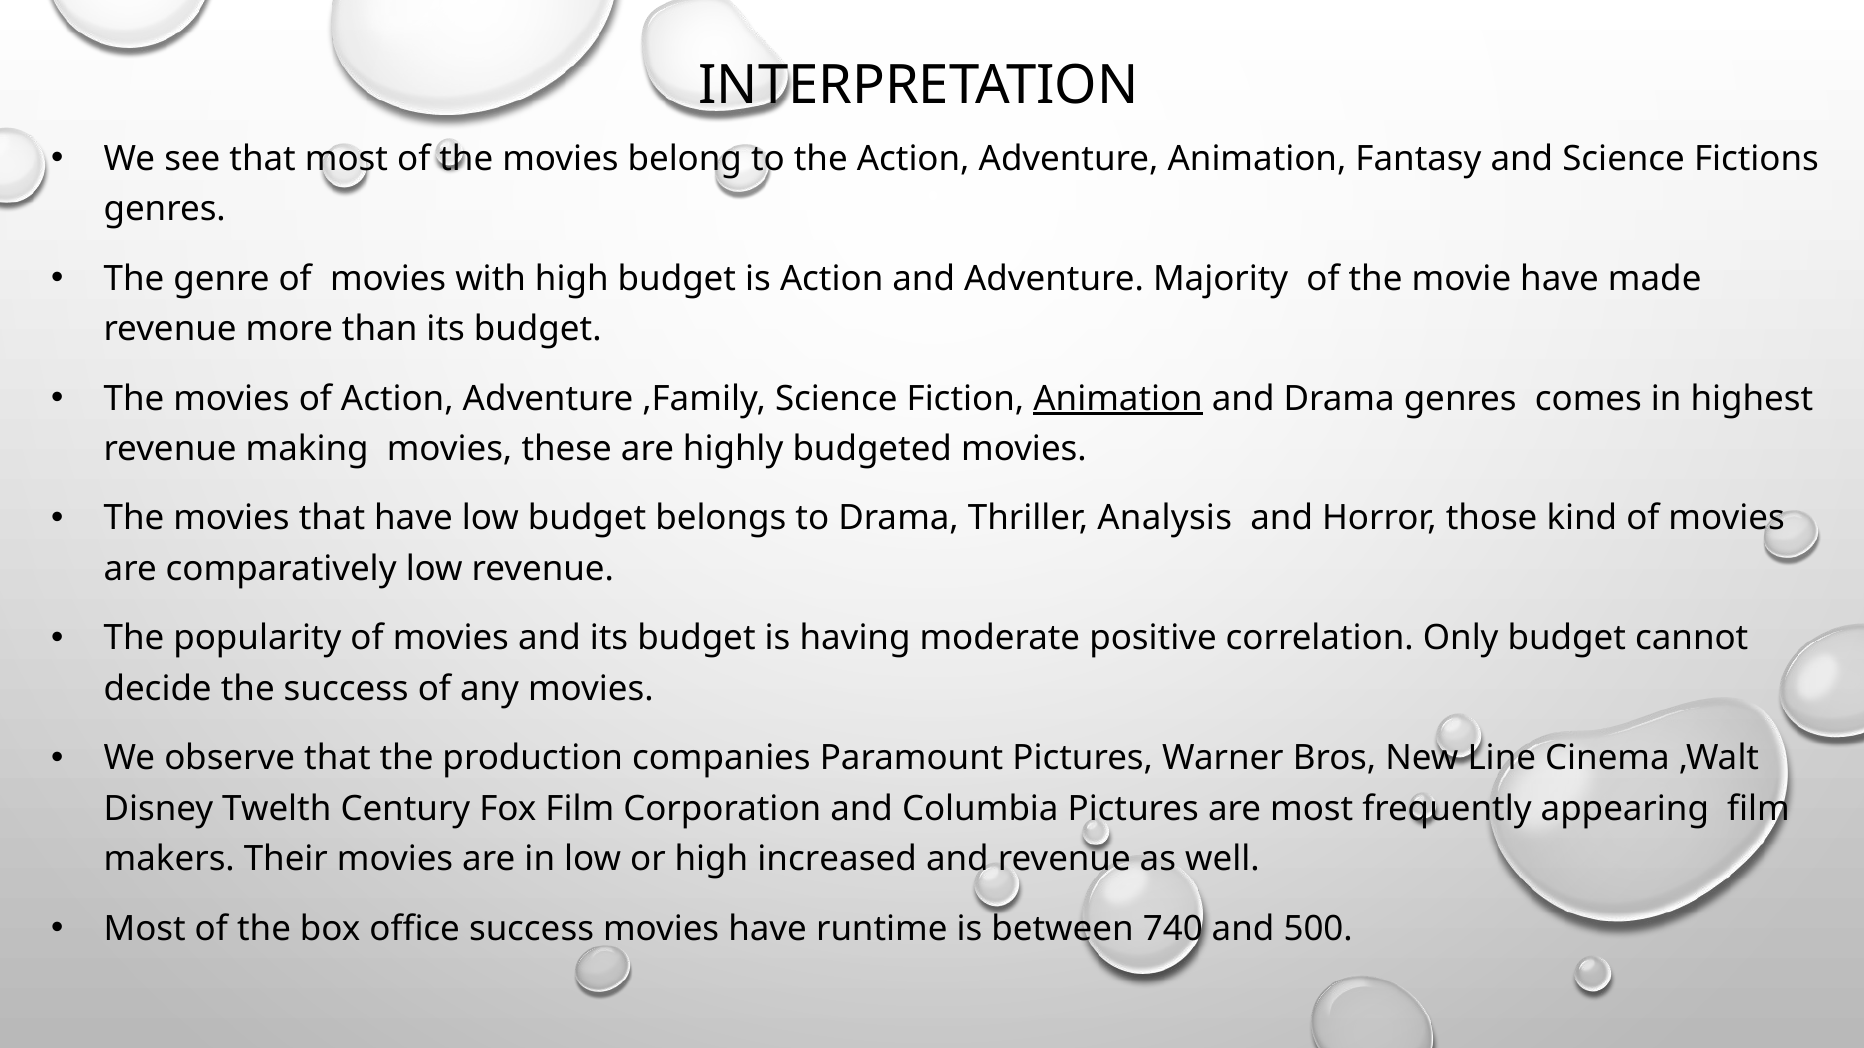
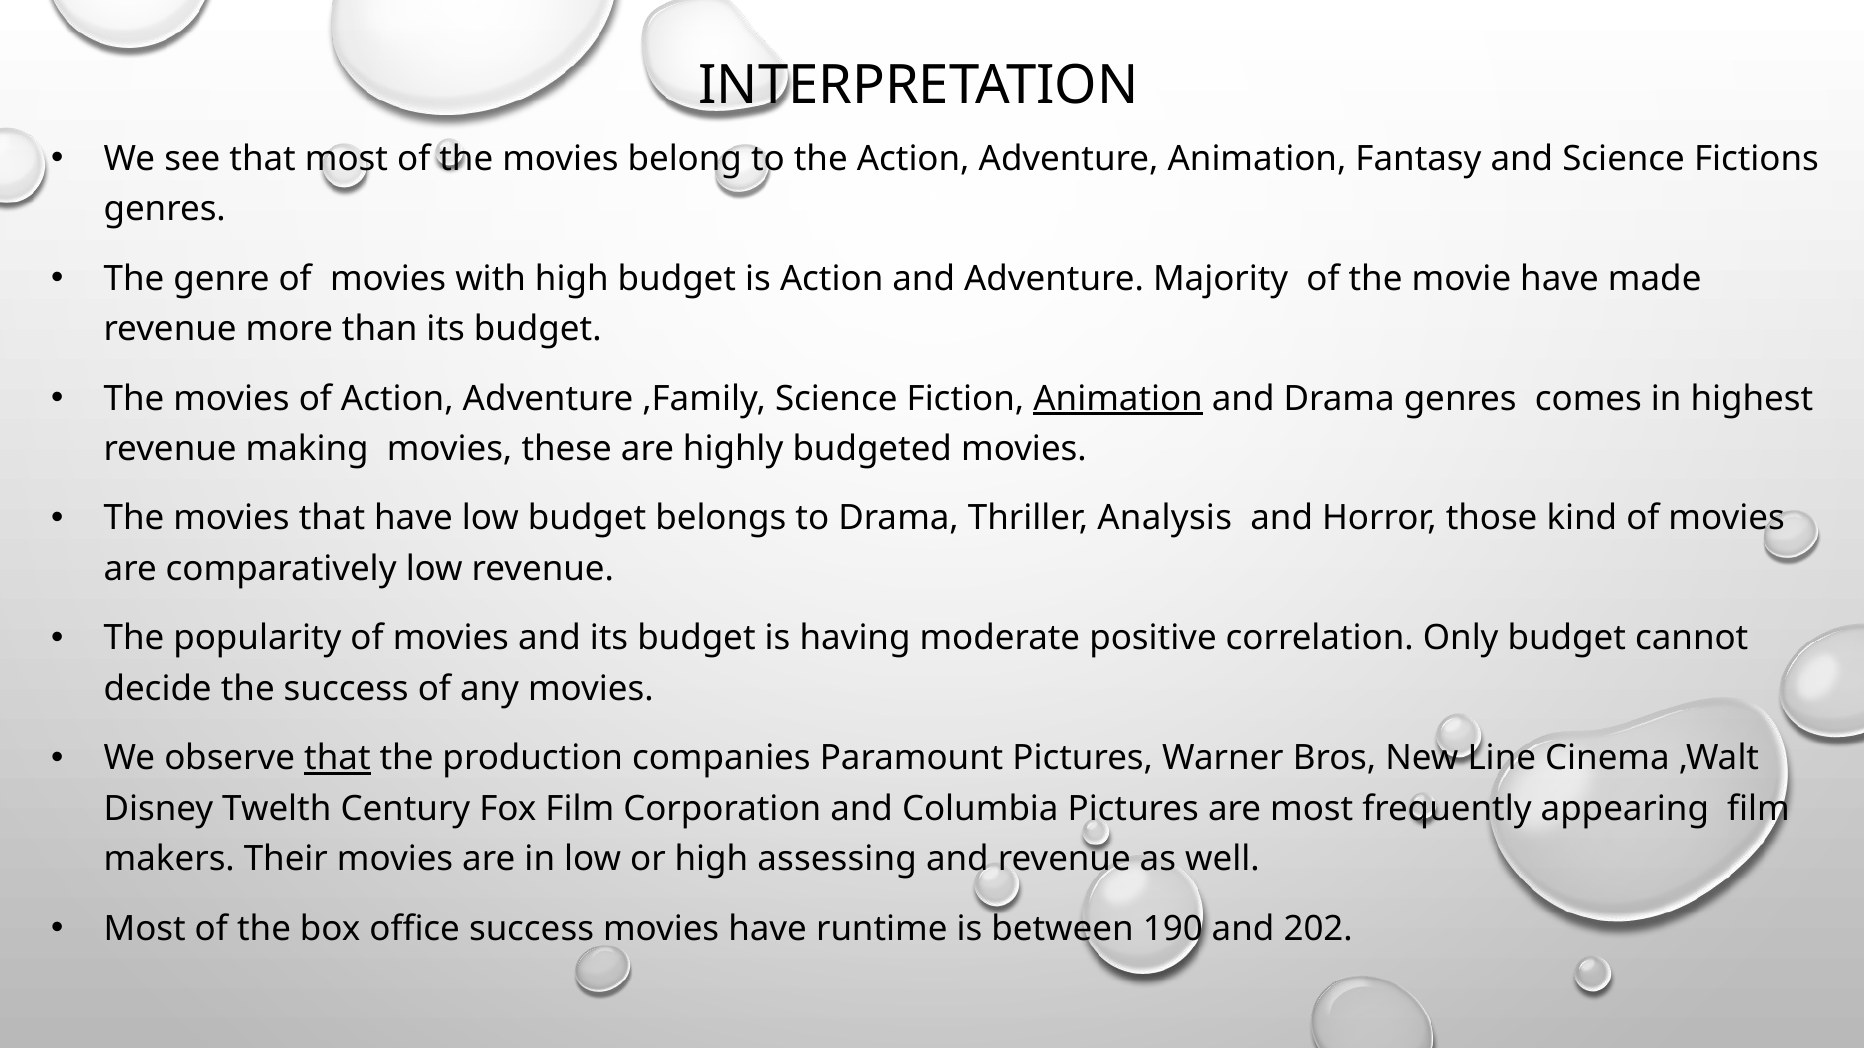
that at (337, 759) underline: none -> present
increased: increased -> assessing
740: 740 -> 190
500: 500 -> 202
